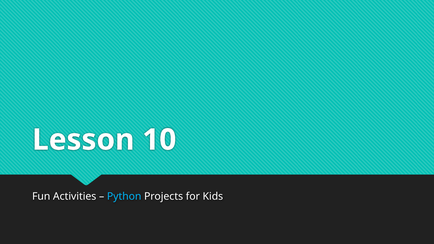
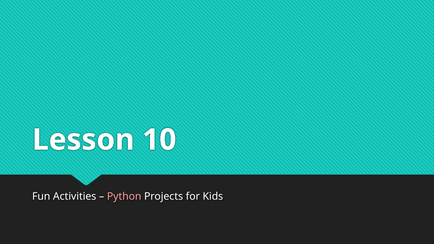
Python colour: light blue -> pink
